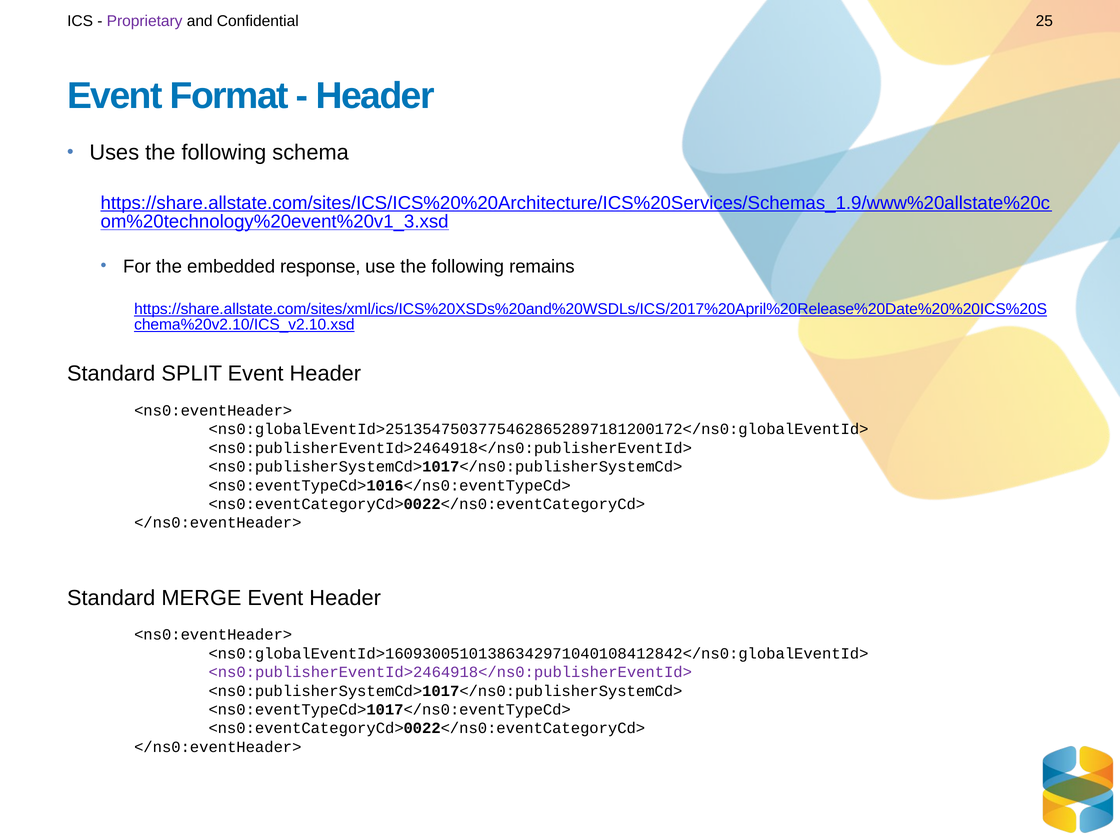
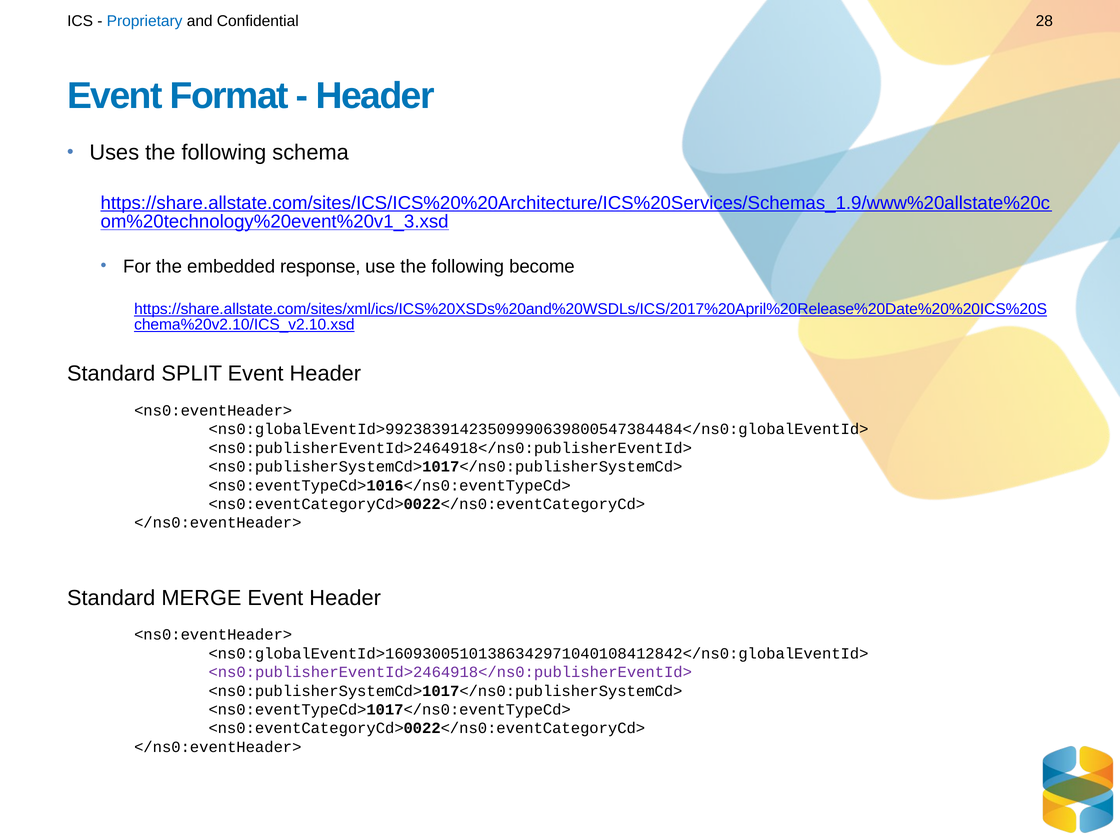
Proprietary colour: purple -> blue
25: 25 -> 28
remains: remains -> become
<ns0:globalEventId>25135475037754628652897181200172</ns0:globalEventId>: <ns0:globalEventId>25135475037754628652897181200172</ns0:globalEventId> -> <ns0:globalEventId>99238391423509990639800547384484</ns0:globalEventId>
